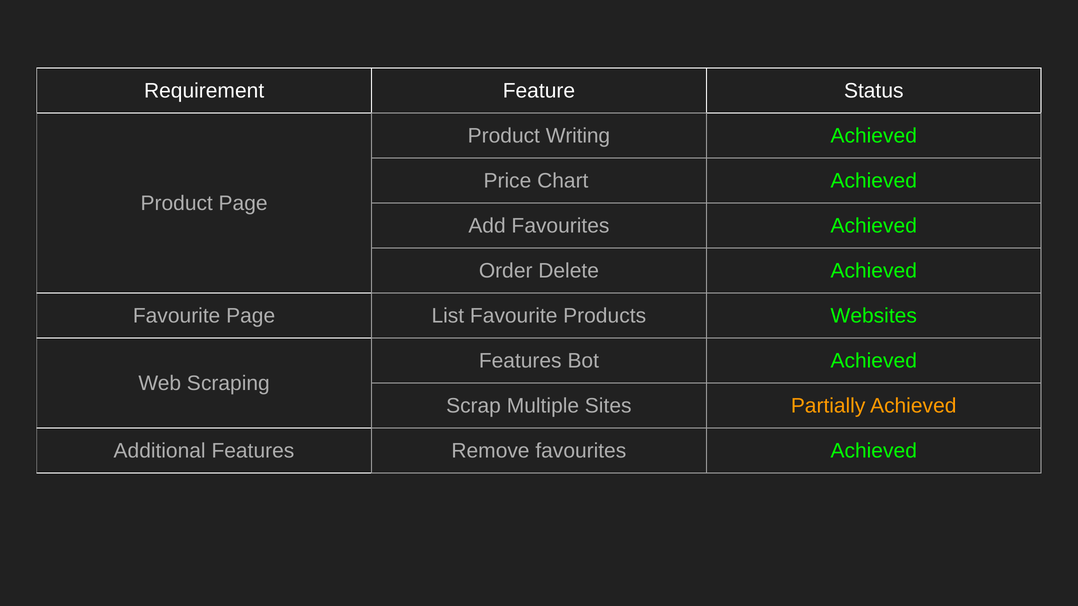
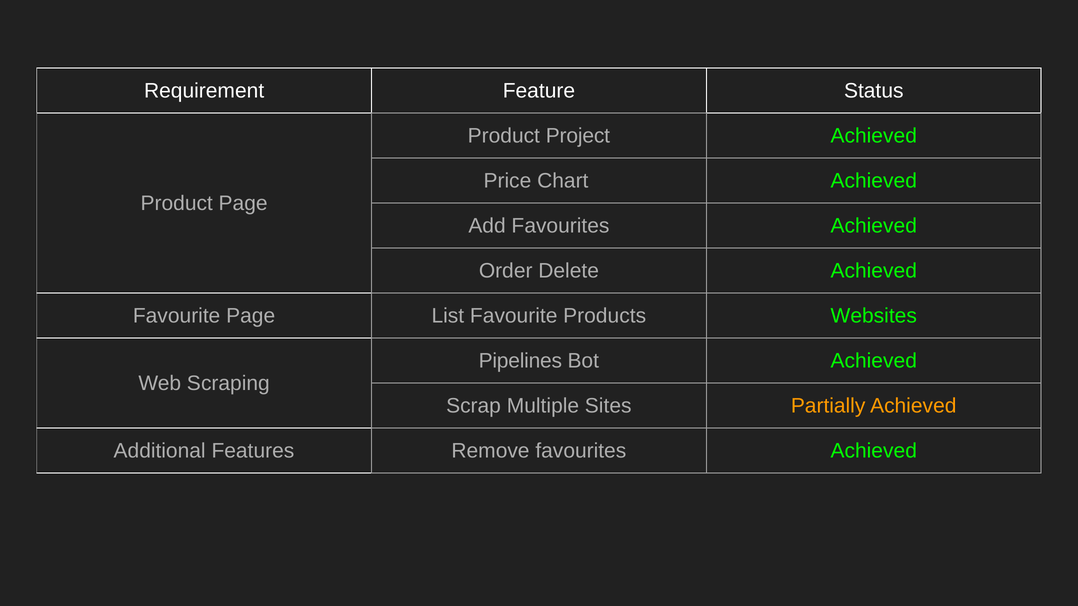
Writing: Writing -> Project
Features at (520, 361): Features -> Pipelines
